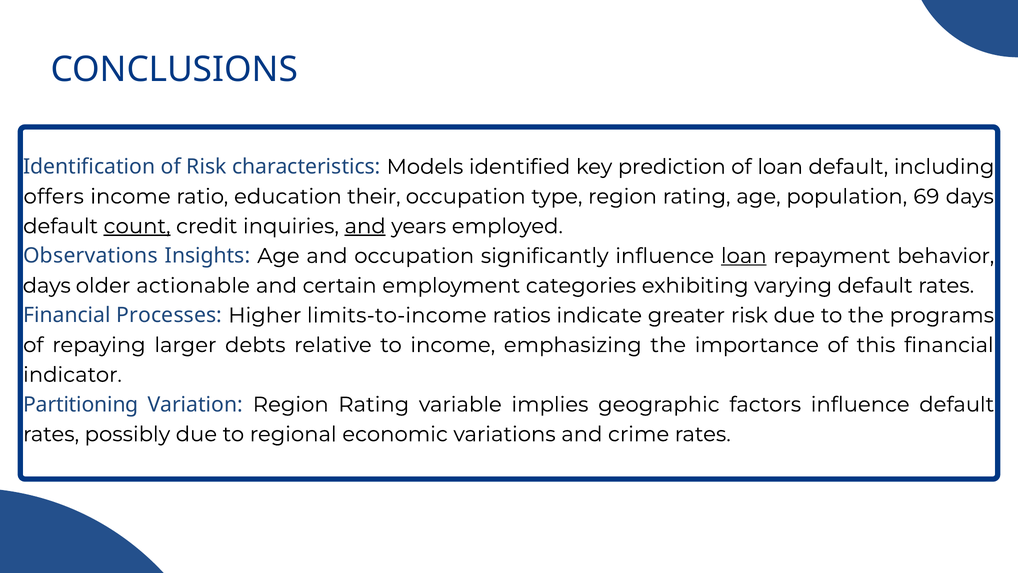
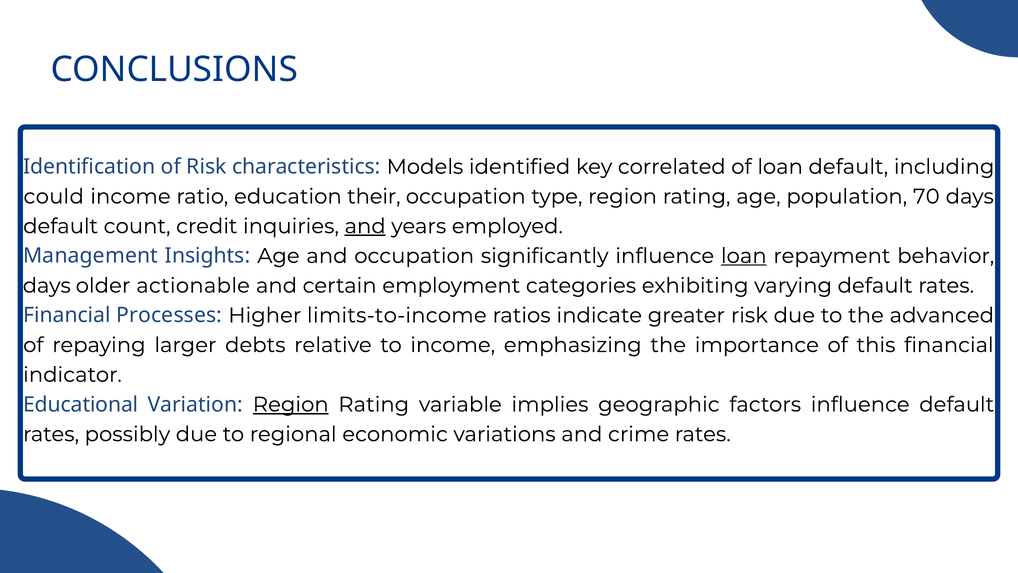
prediction: prediction -> correlated
offers: offers -> could
69: 69 -> 70
count underline: present -> none
Observations: Observations -> Management
programs: programs -> advanced
Partitioning: Partitioning -> Educational
Region at (291, 404) underline: none -> present
